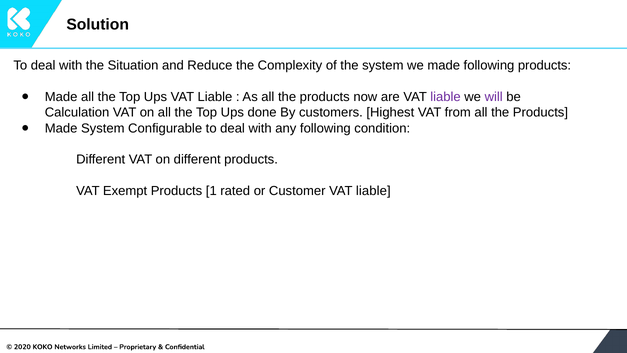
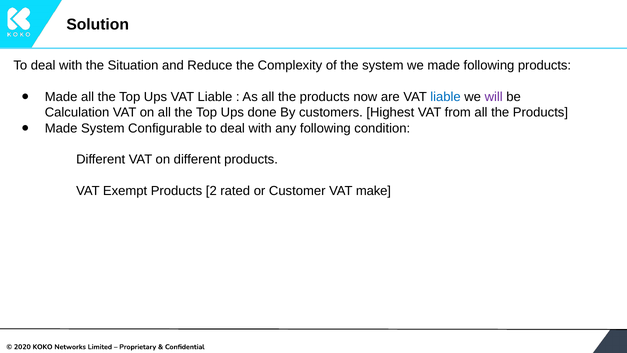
liable at (445, 97) colour: purple -> blue
1: 1 -> 2
Customer VAT liable: liable -> make
